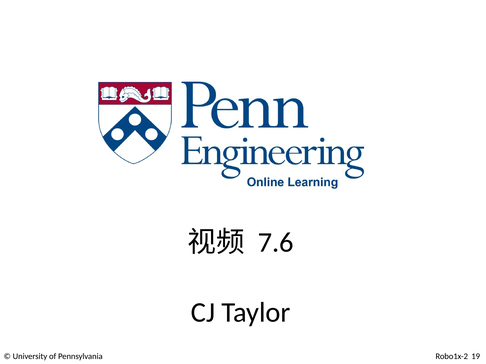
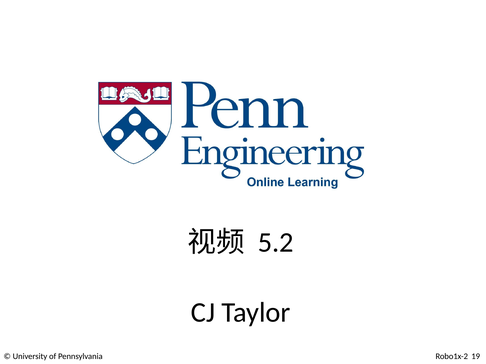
7.6: 7.6 -> 5.2
